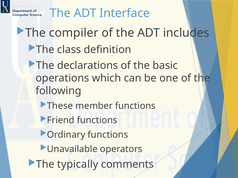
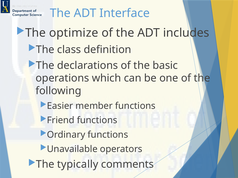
compiler: compiler -> optimize
These: These -> Easier
